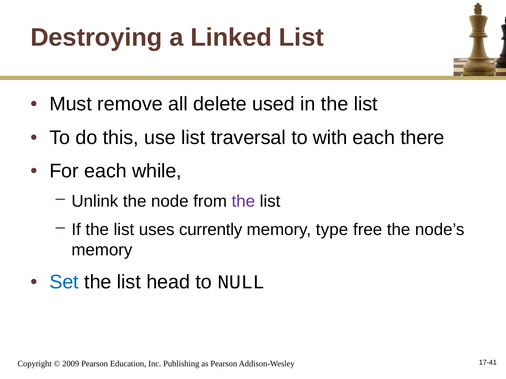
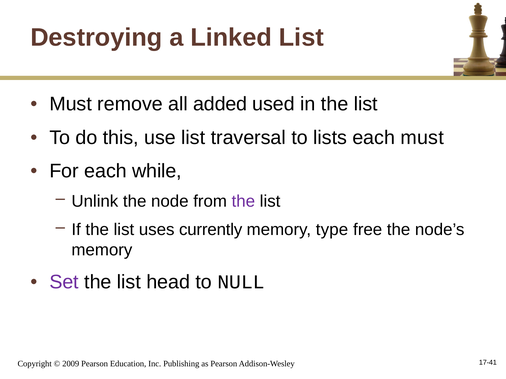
delete: delete -> added
with: with -> lists
each there: there -> must
Set colour: blue -> purple
